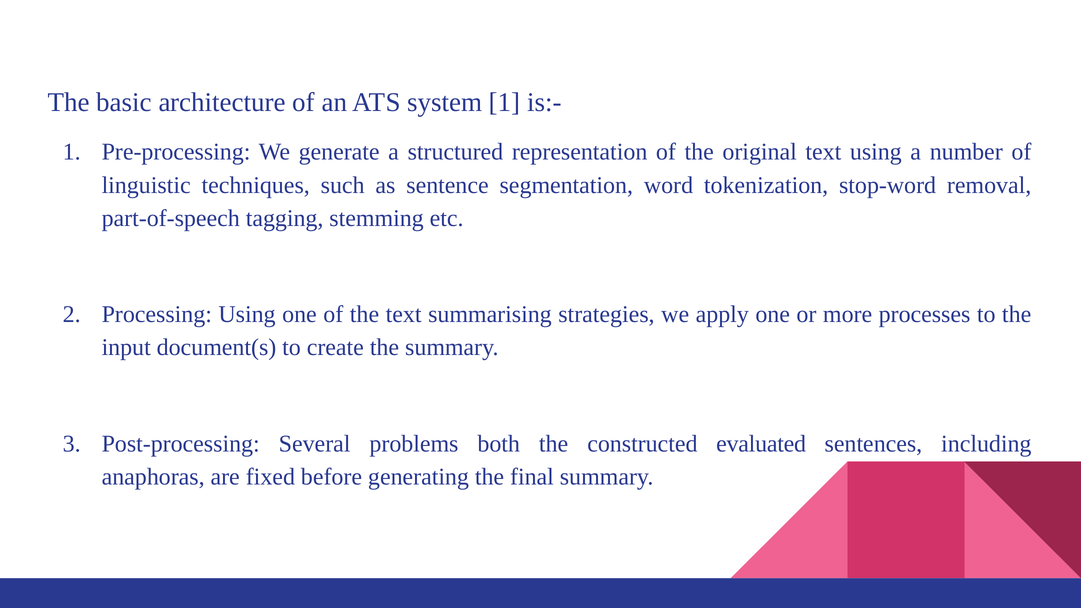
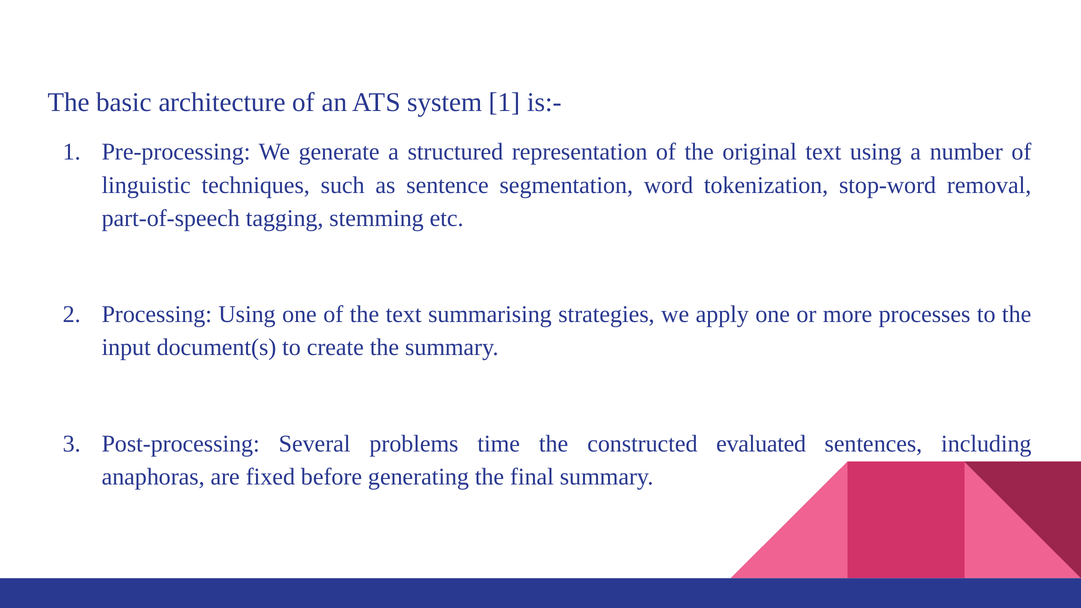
both: both -> time
